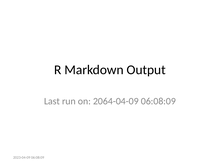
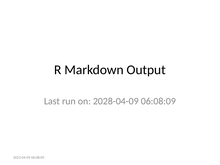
2064-04-09: 2064-04-09 -> 2028-04-09
